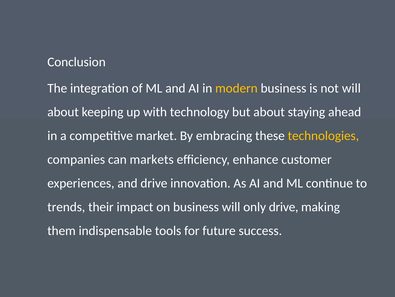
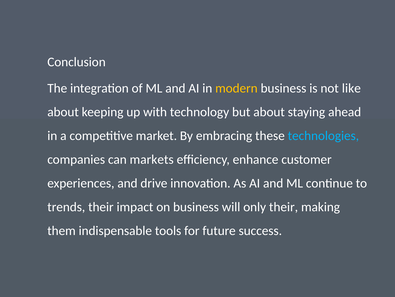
not will: will -> like
technologies colour: yellow -> light blue
only drive: drive -> their
